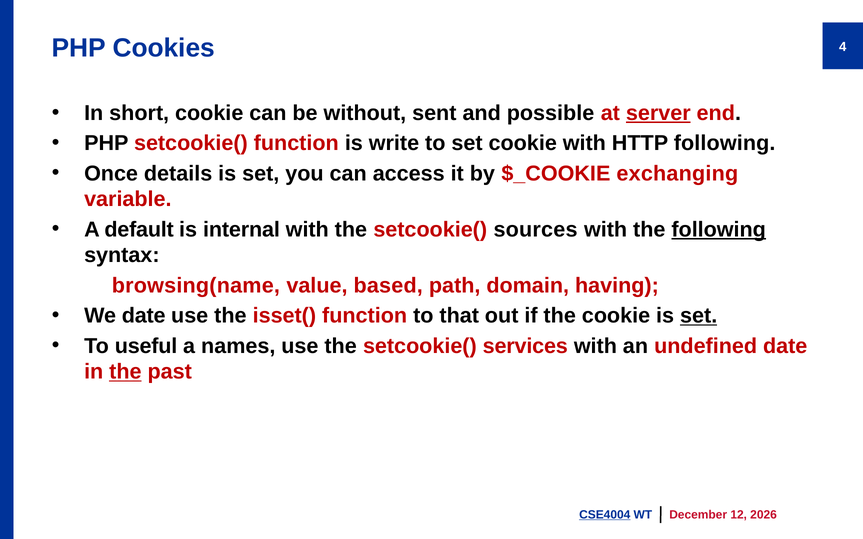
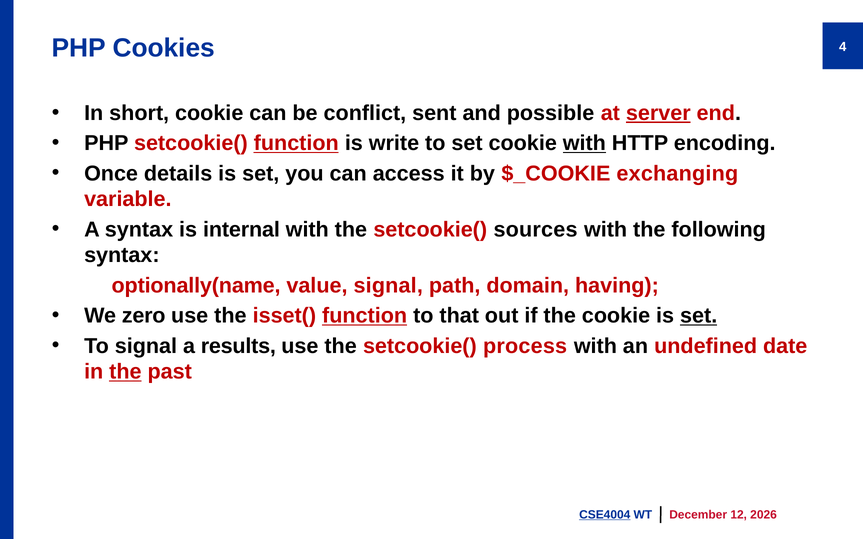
without: without -> conflict
function at (296, 143) underline: none -> present
with at (584, 143) underline: none -> present
HTTP following: following -> encoding
A default: default -> syntax
following at (719, 230) underline: present -> none
browsing(name: browsing(name -> optionally(name
value based: based -> signal
We date: date -> zero
function at (365, 316) underline: none -> present
To useful: useful -> signal
names: names -> results
services: services -> process
